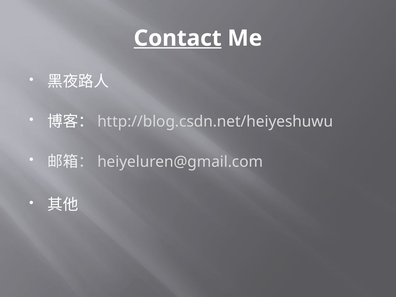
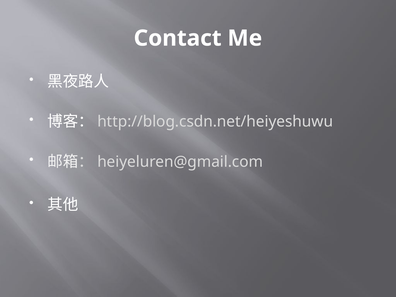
Contact underline: present -> none
